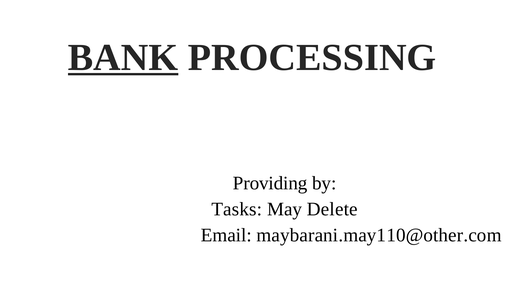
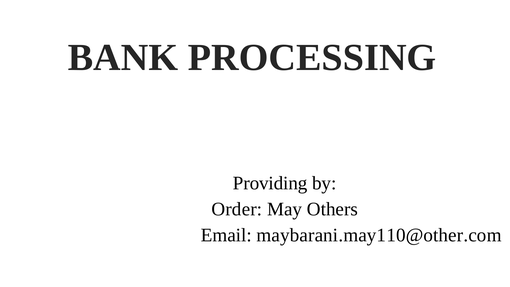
BANK underline: present -> none
Tasks: Tasks -> Order
Delete: Delete -> Others
